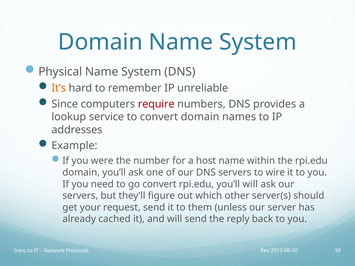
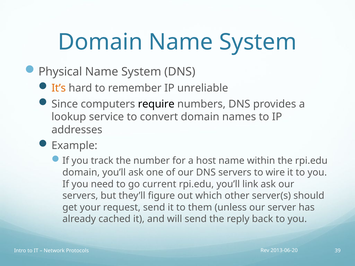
require colour: red -> black
were: were -> track
go convert: convert -> current
you’ll will: will -> link
